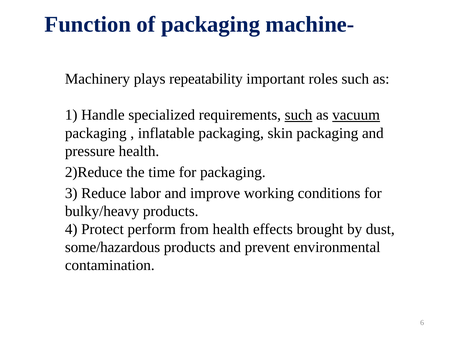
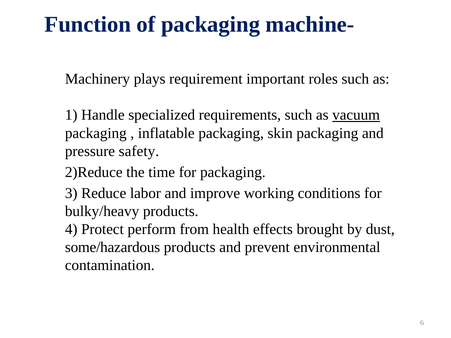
repeatability: repeatability -> requirement
such at (299, 115) underline: present -> none
pressure health: health -> safety
